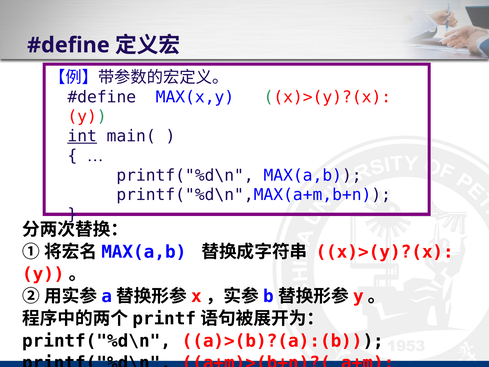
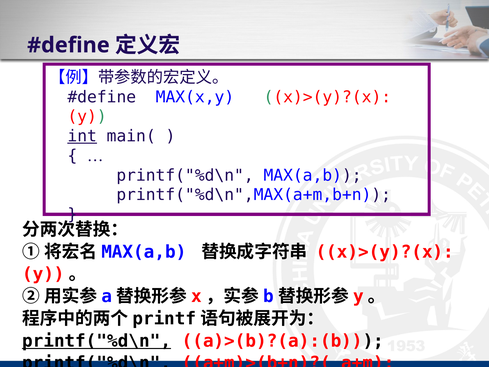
printf("%d\n at (97, 341) underline: none -> present
